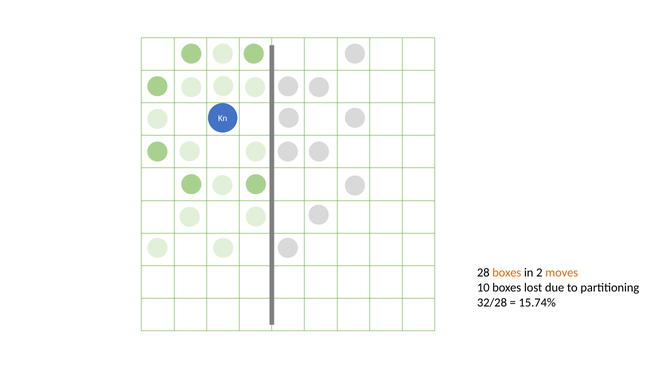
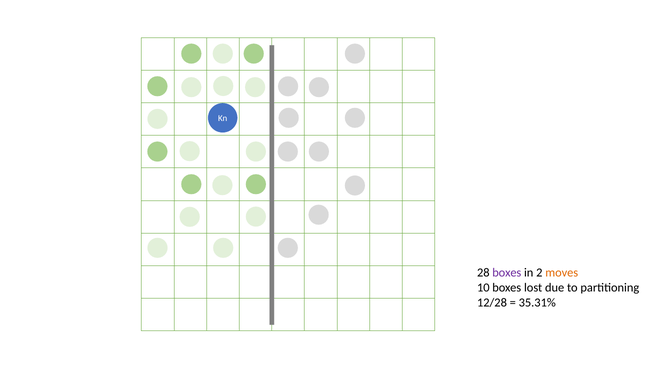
boxes at (507, 273) colour: orange -> purple
32/28: 32/28 -> 12/28
15.74%: 15.74% -> 35.31%
